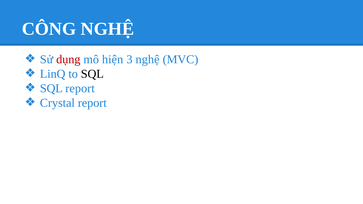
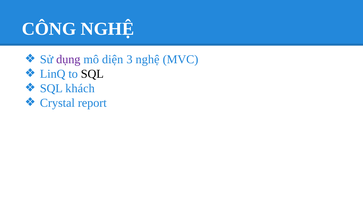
dụng colour: red -> purple
hiện: hiện -> diện
SQL report: report -> khách
